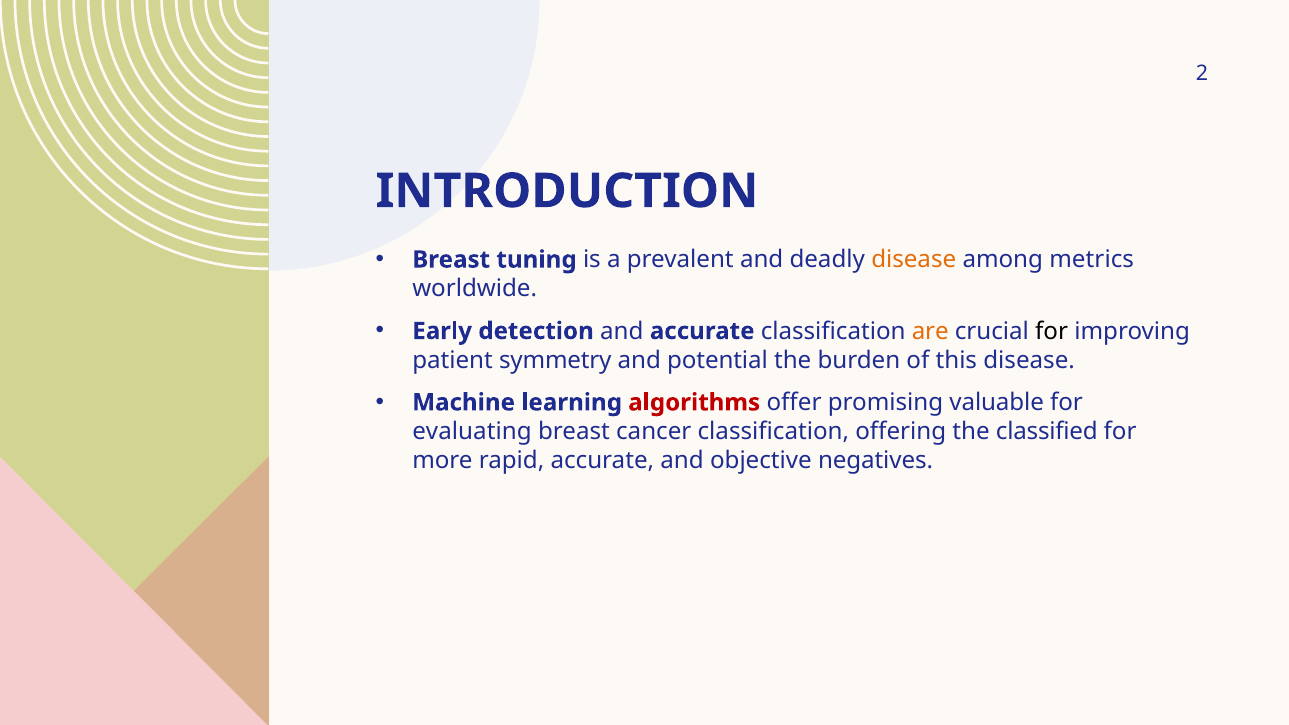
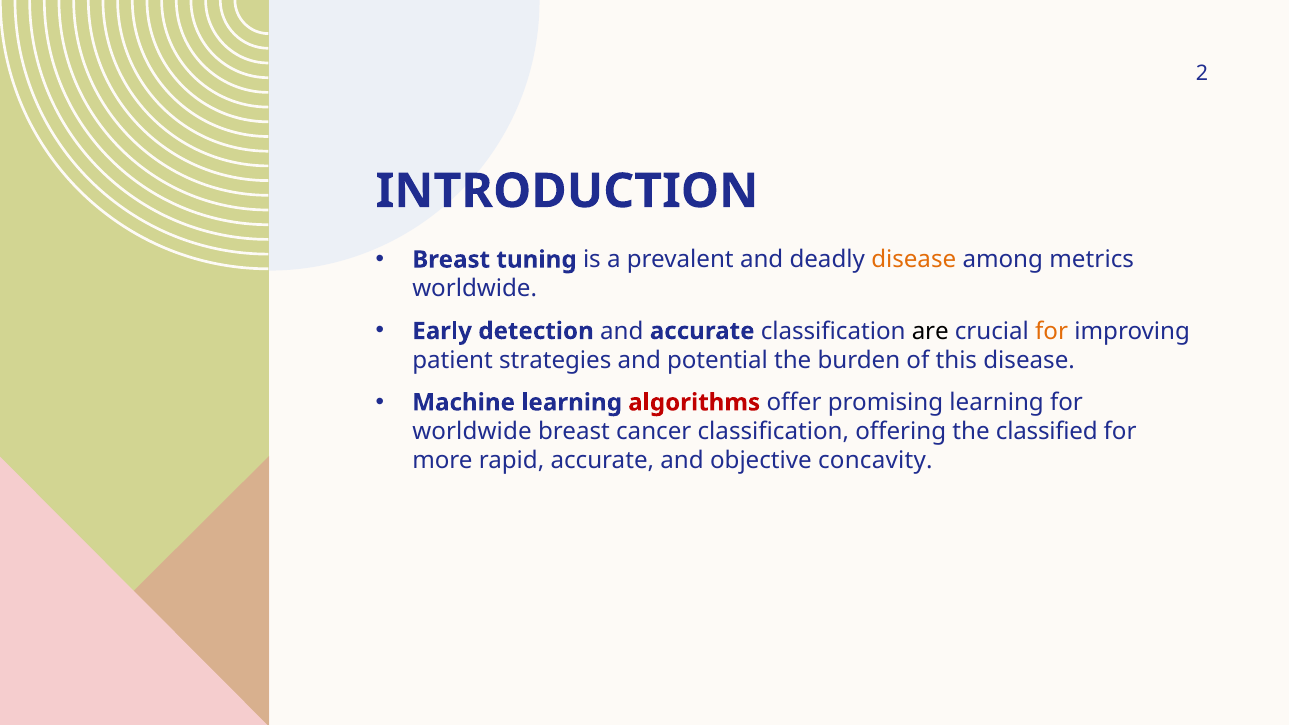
are colour: orange -> black
for at (1052, 331) colour: black -> orange
symmetry: symmetry -> strategies
promising valuable: valuable -> learning
evaluating at (472, 432): evaluating -> worldwide
negatives: negatives -> concavity
